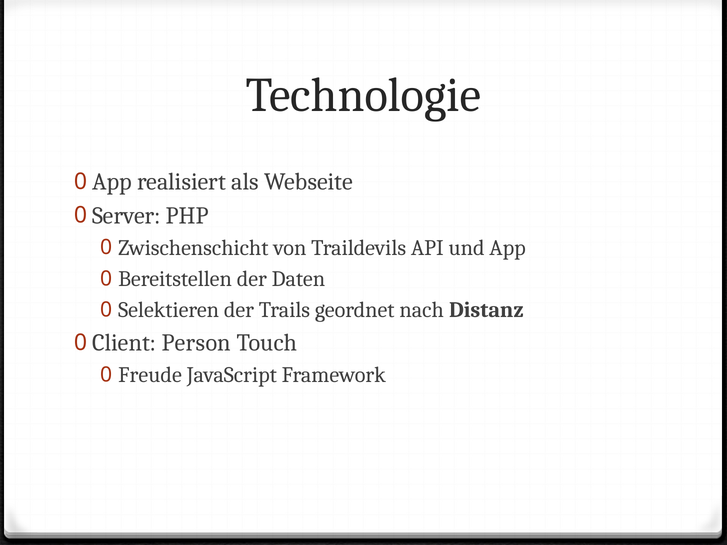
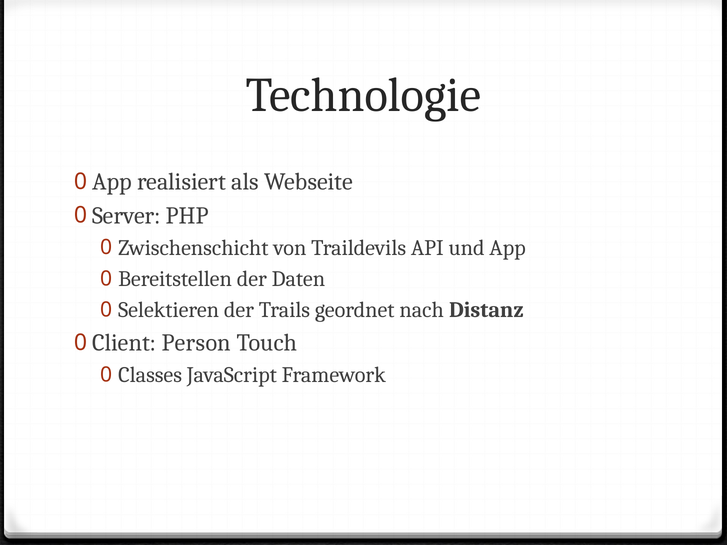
Freude: Freude -> Classes
